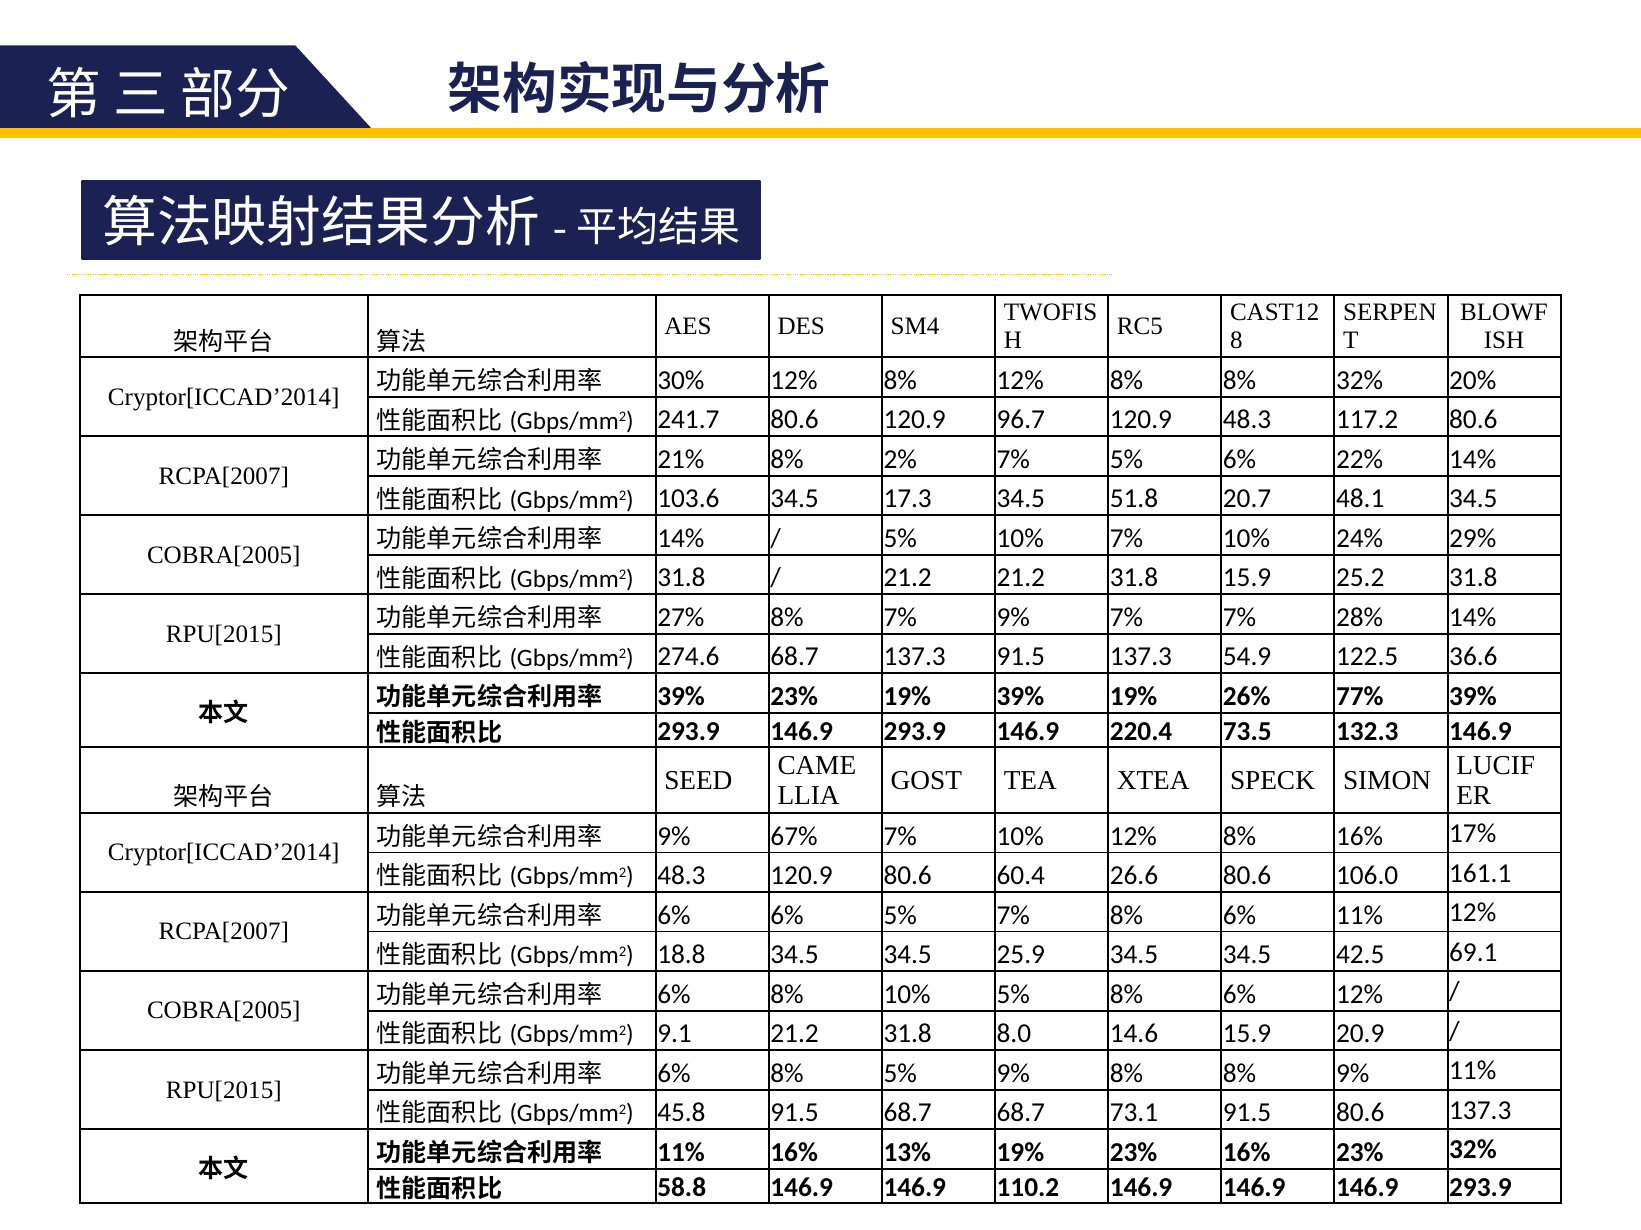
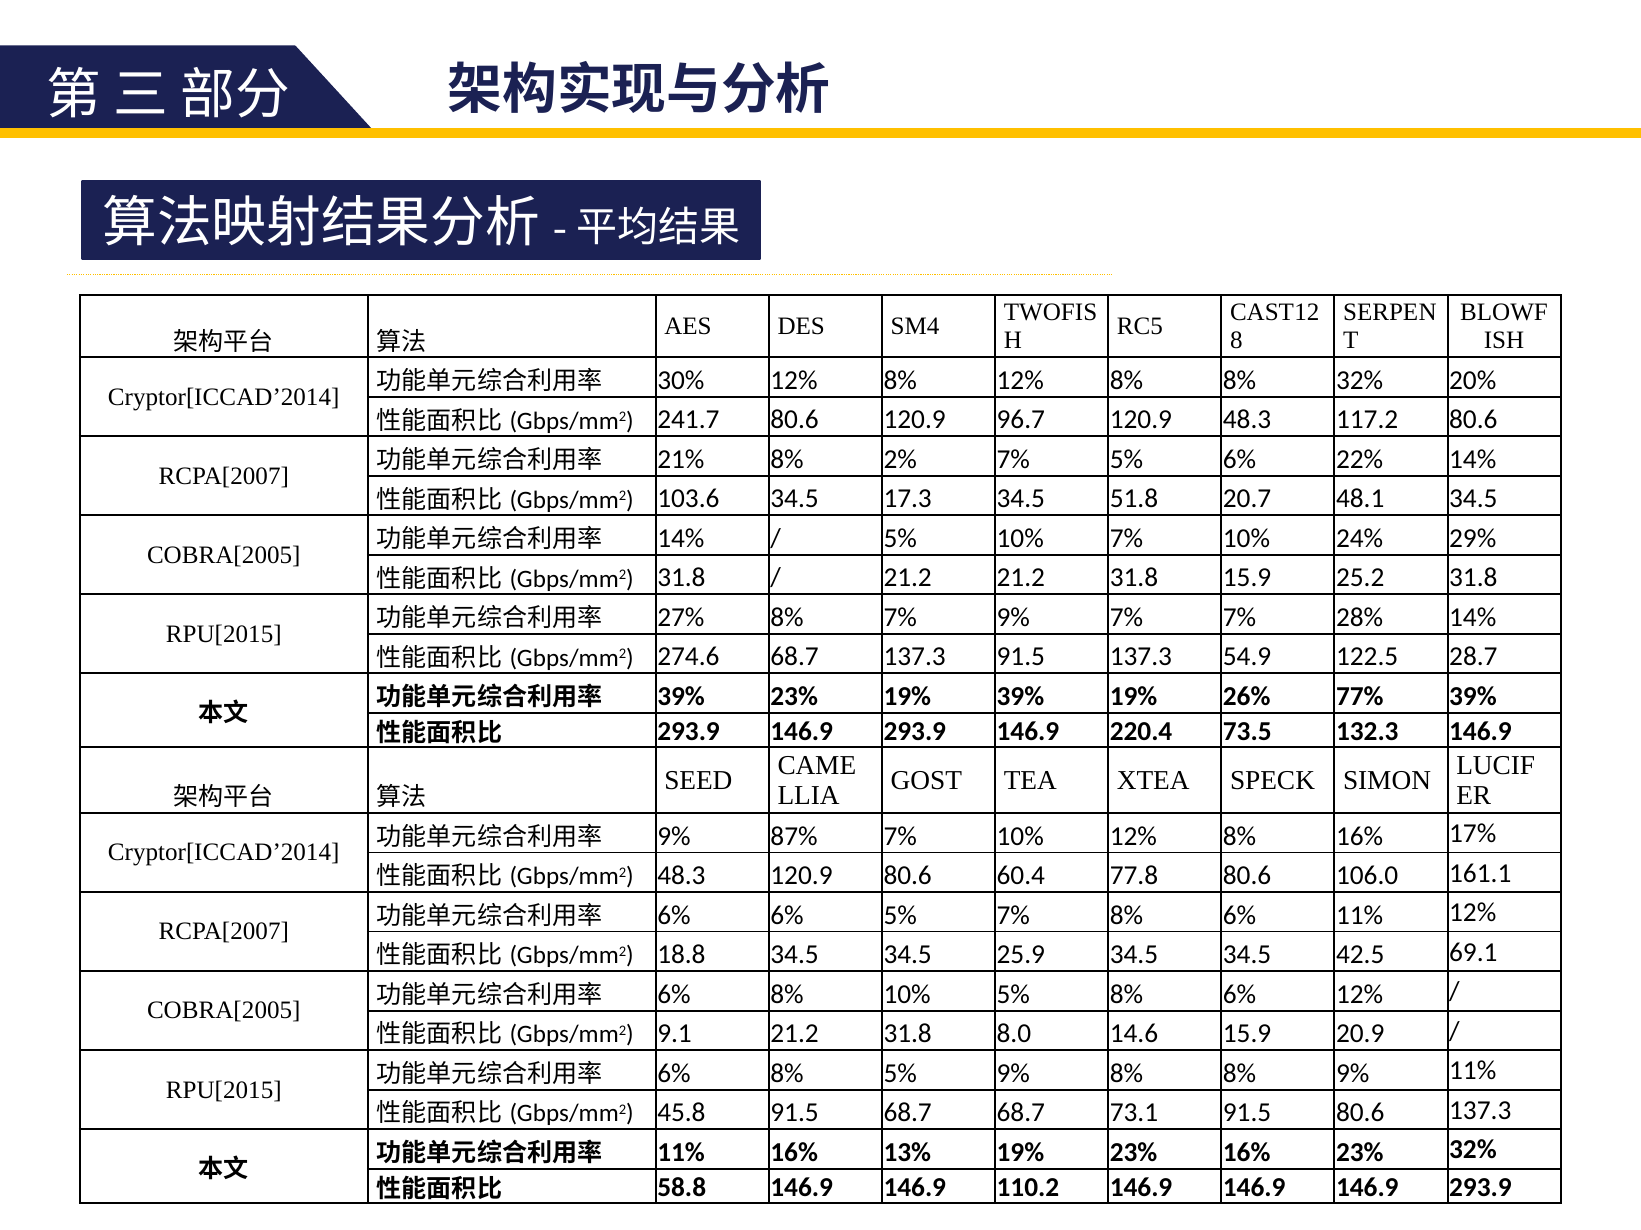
36.6: 36.6 -> 28.7
67%: 67% -> 87%
26.6: 26.6 -> 77.8
